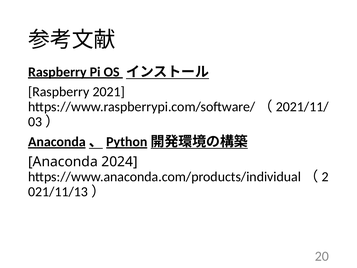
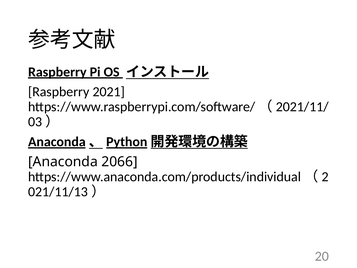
2024: 2024 -> 2066
